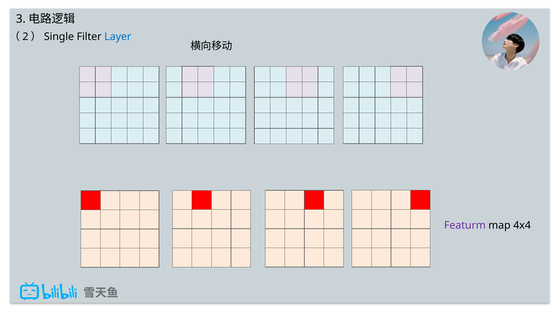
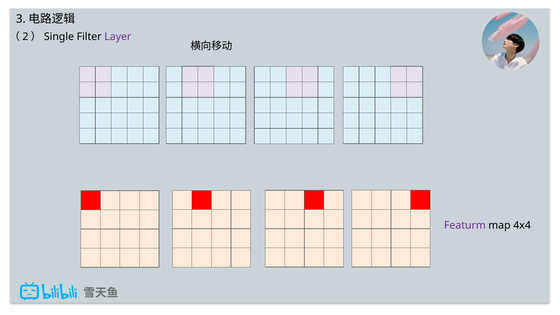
Layer colour: blue -> purple
